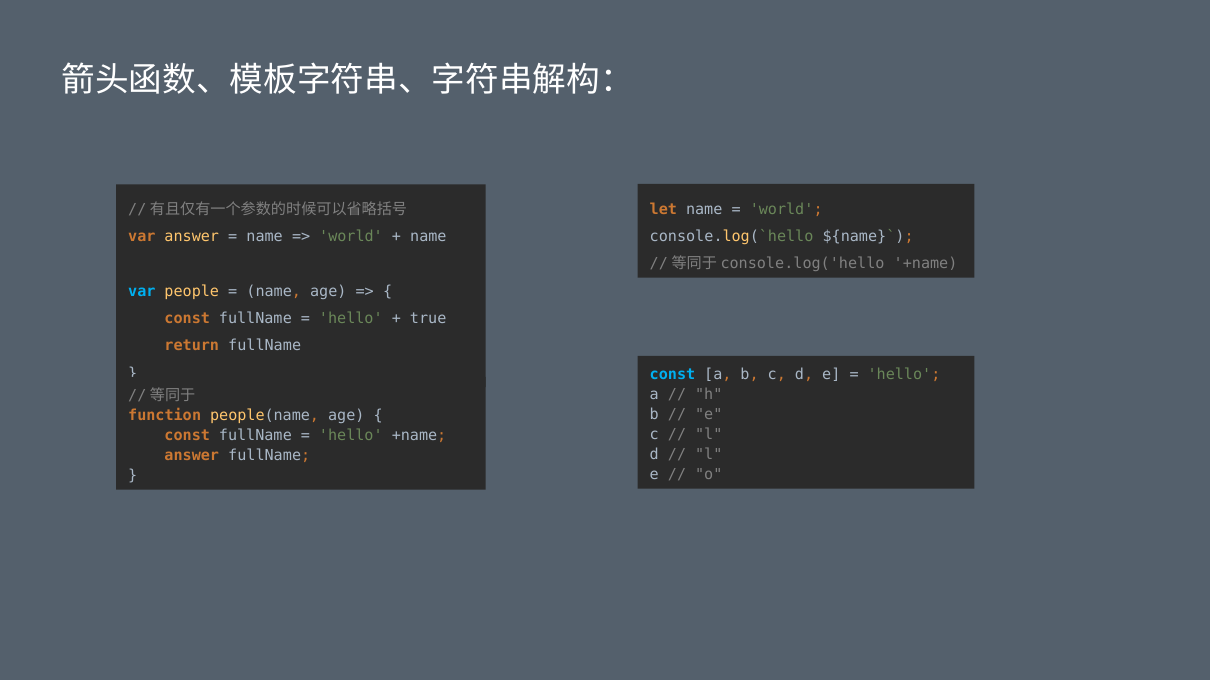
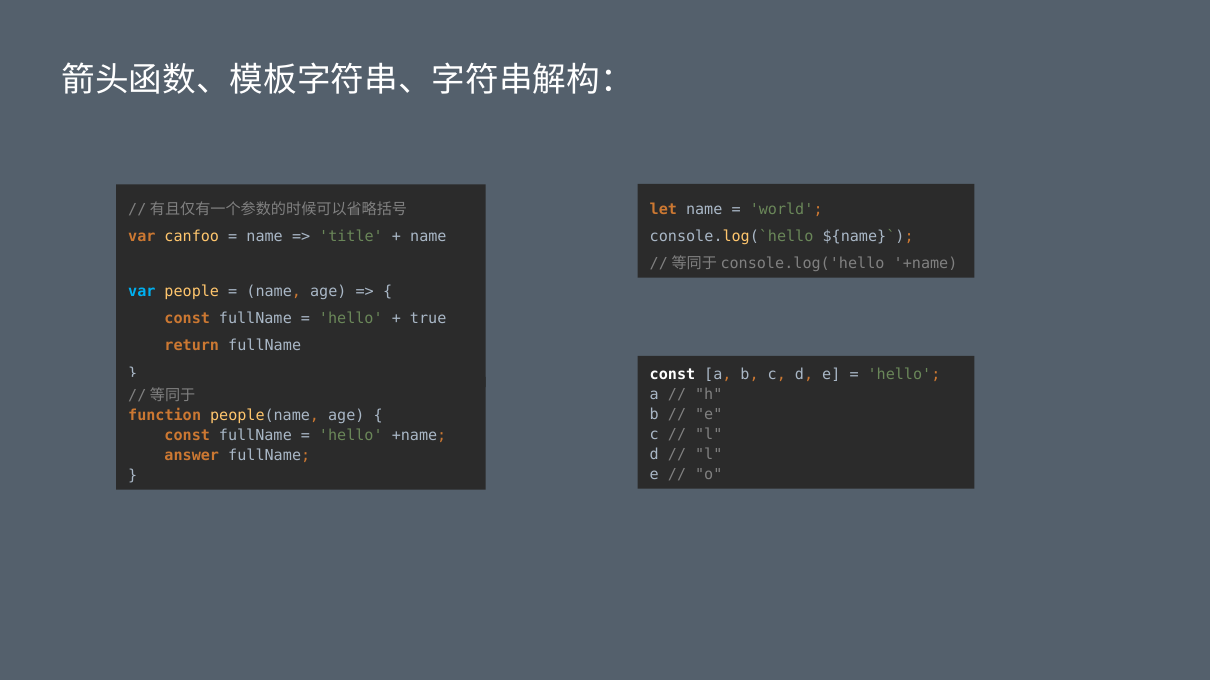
var answer: answer -> canfoo
world at (351, 237): world -> title
const at (672, 374) colour: light blue -> white
